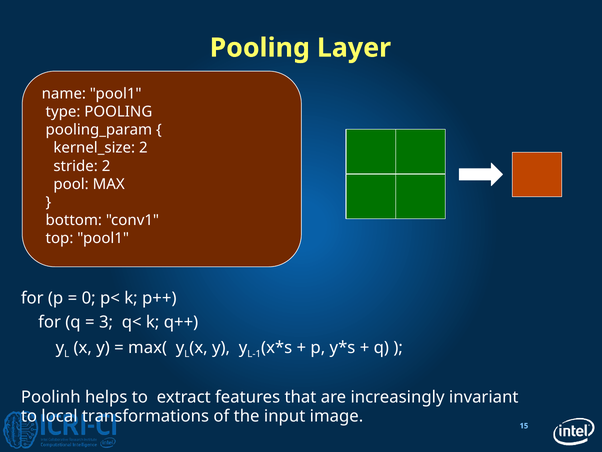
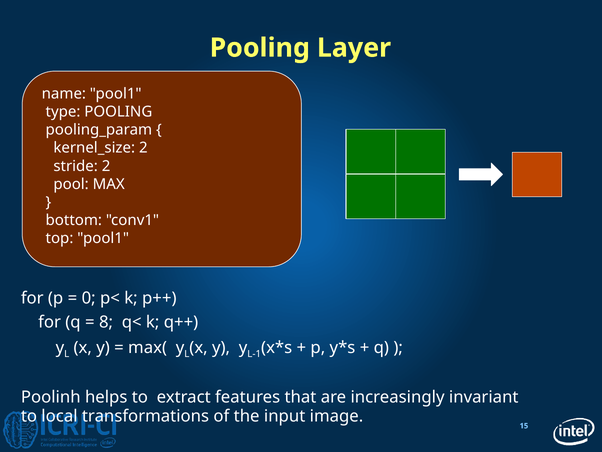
3: 3 -> 8
